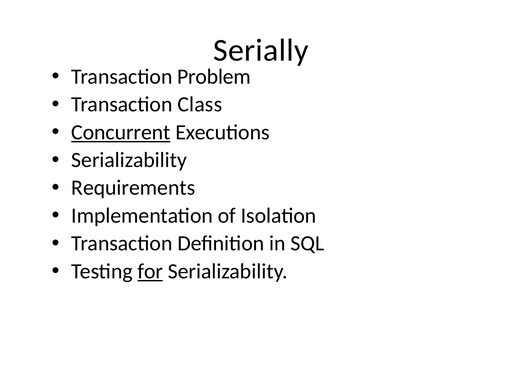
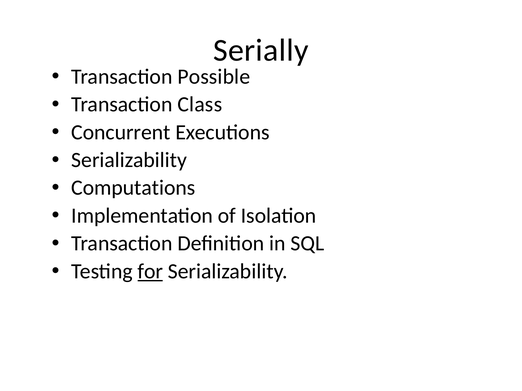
Problem: Problem -> Possible
Concurrent underline: present -> none
Requirements: Requirements -> Computations
